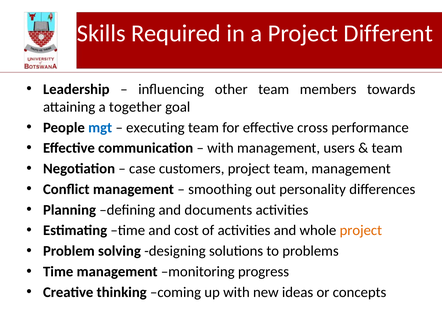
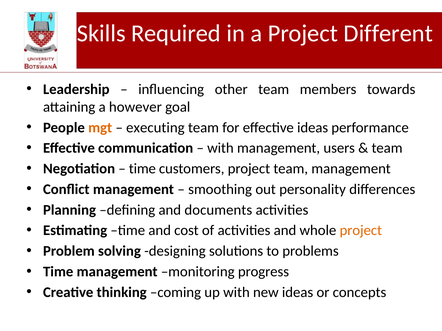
together: together -> however
mgt colour: blue -> orange
effective cross: cross -> ideas
case at (142, 169): case -> time
